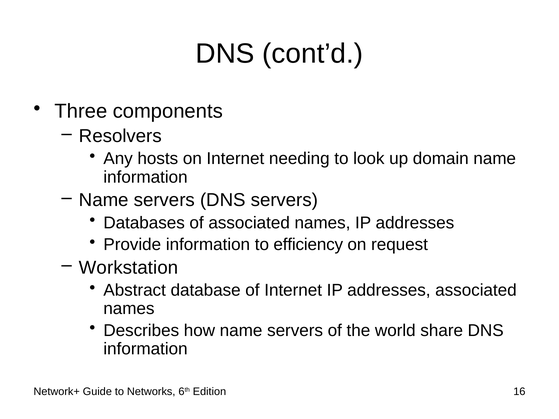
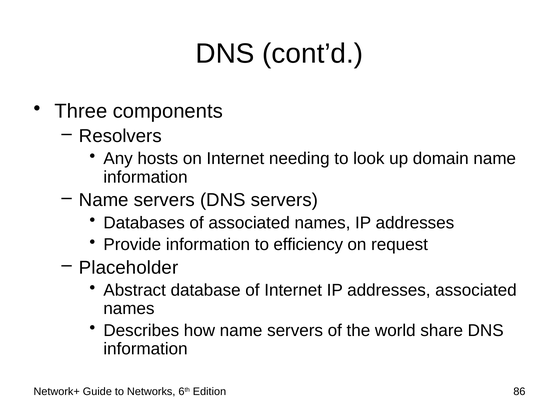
Workstation: Workstation -> Placeholder
16: 16 -> 86
